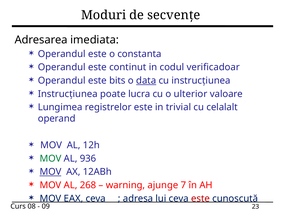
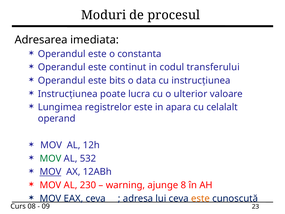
secvențe: secvențe -> procesul
verificadoar: verificadoar -> transferului
data underline: present -> none
trivial: trivial -> apara
936: 936 -> 532
268: 268 -> 230
7: 7 -> 8
este at (200, 198) colour: red -> orange
